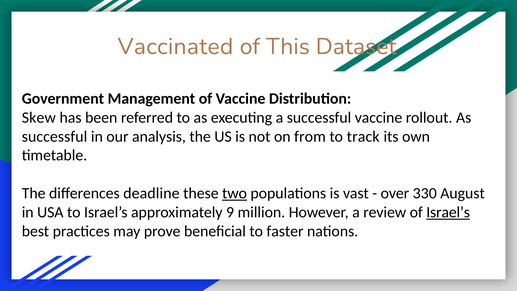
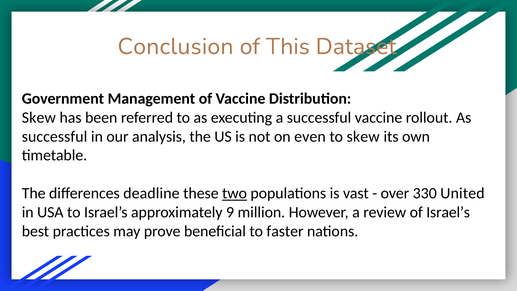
Vaccinated: Vaccinated -> Conclusion
from: from -> even
to track: track -> skew
August: August -> United
Israel’s at (448, 212) underline: present -> none
